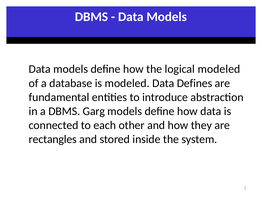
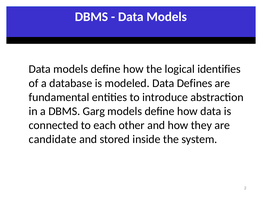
logical modeled: modeled -> identifies
rectangles: rectangles -> candidate
